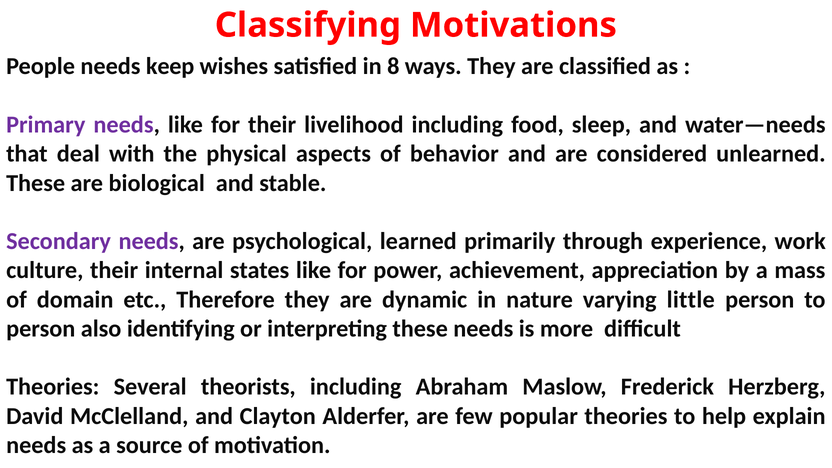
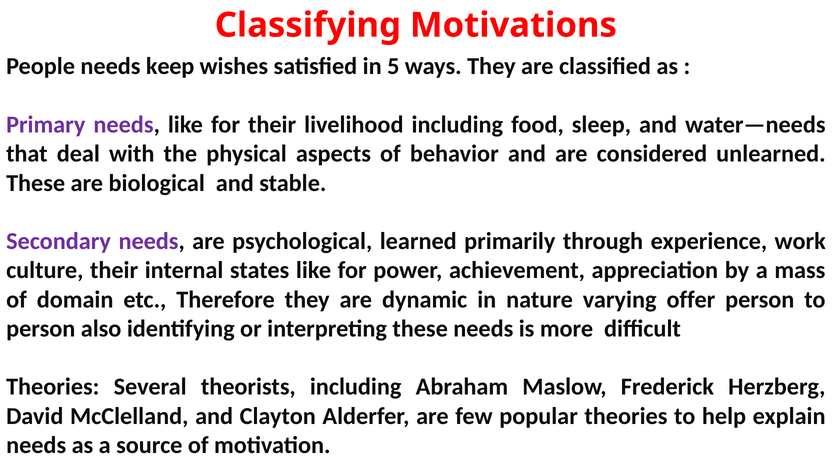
8: 8 -> 5
little: little -> offer
